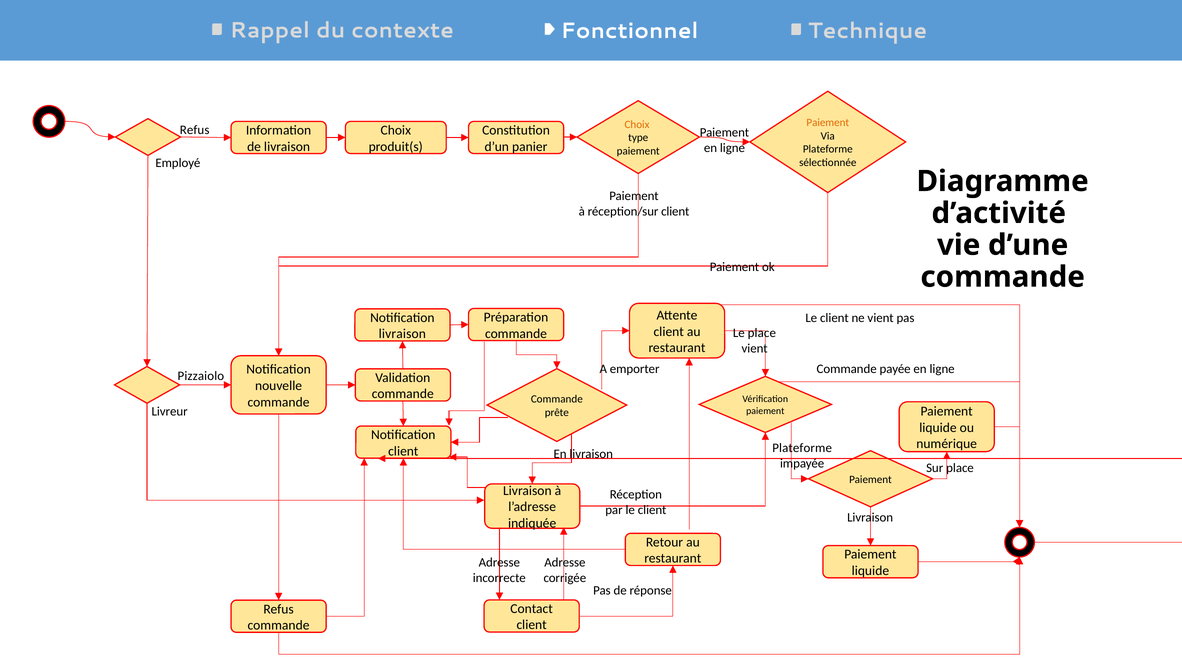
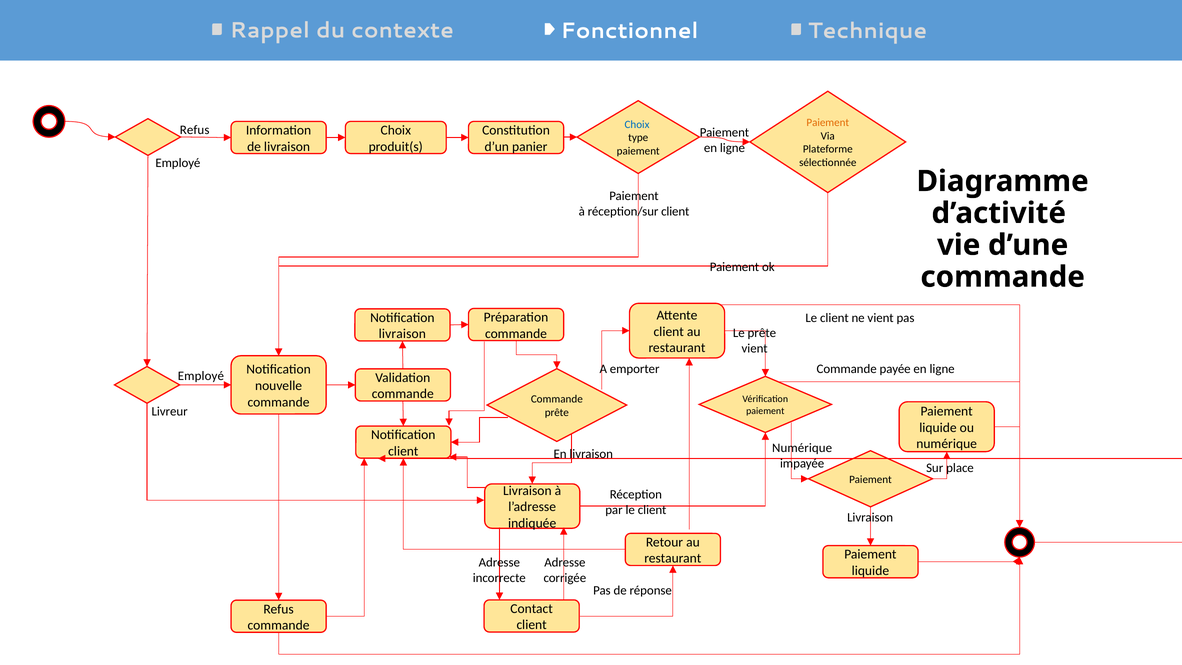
Choix at (637, 124) colour: orange -> blue
Le place: place -> prête
Pizzaiolo at (201, 376): Pizzaiolo -> Employé
Plateforme at (802, 448): Plateforme -> Numérique
